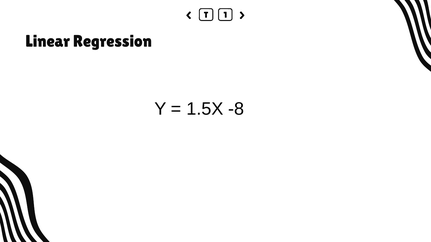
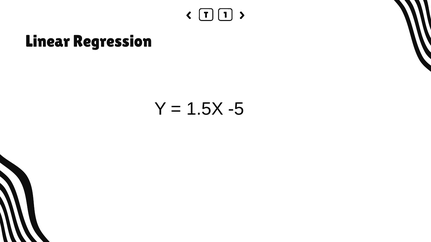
-8: -8 -> -5
